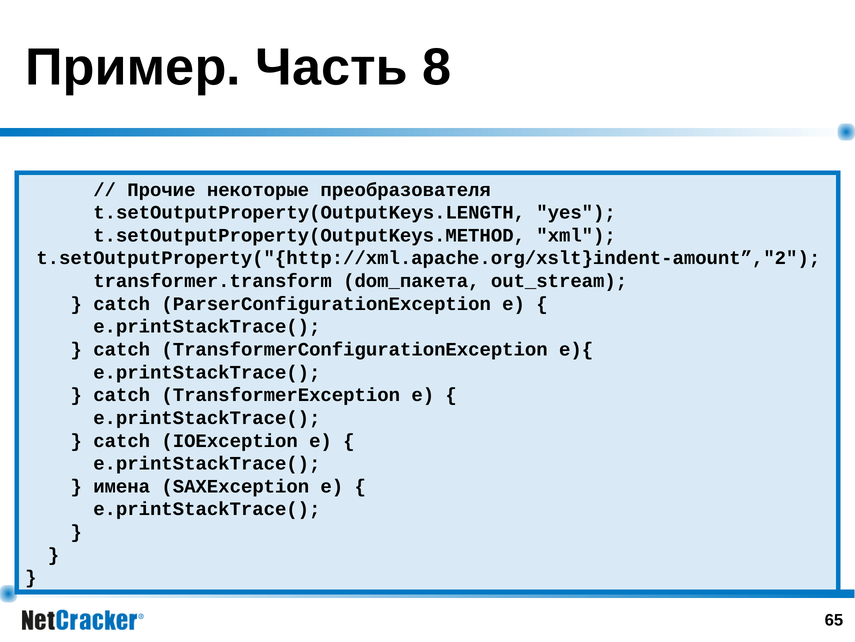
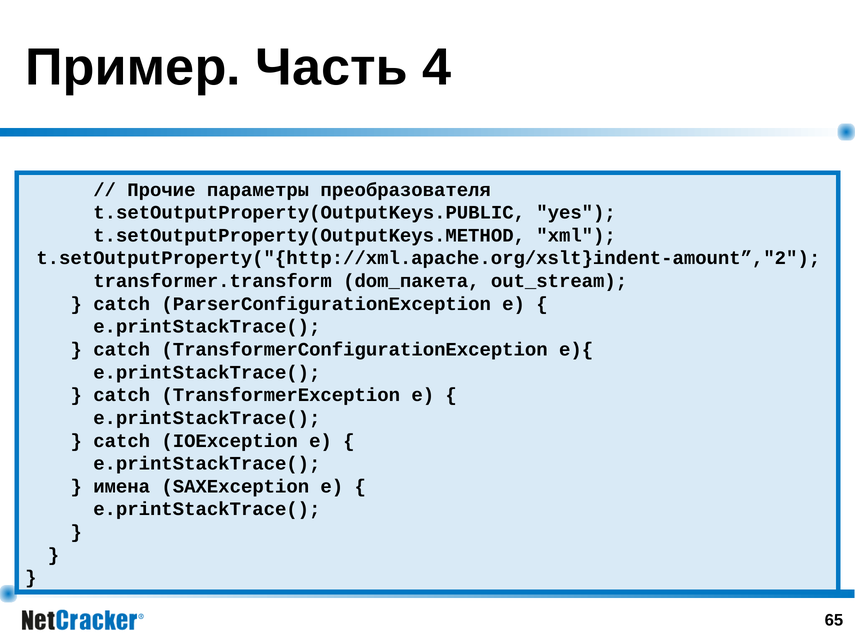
8: 8 -> 4
некоторые: некоторые -> параметры
t.setOutputProperty(OutputKeys.LENGTH: t.setOutputProperty(OutputKeys.LENGTH -> t.setOutputProperty(OutputKeys.PUBLIC
